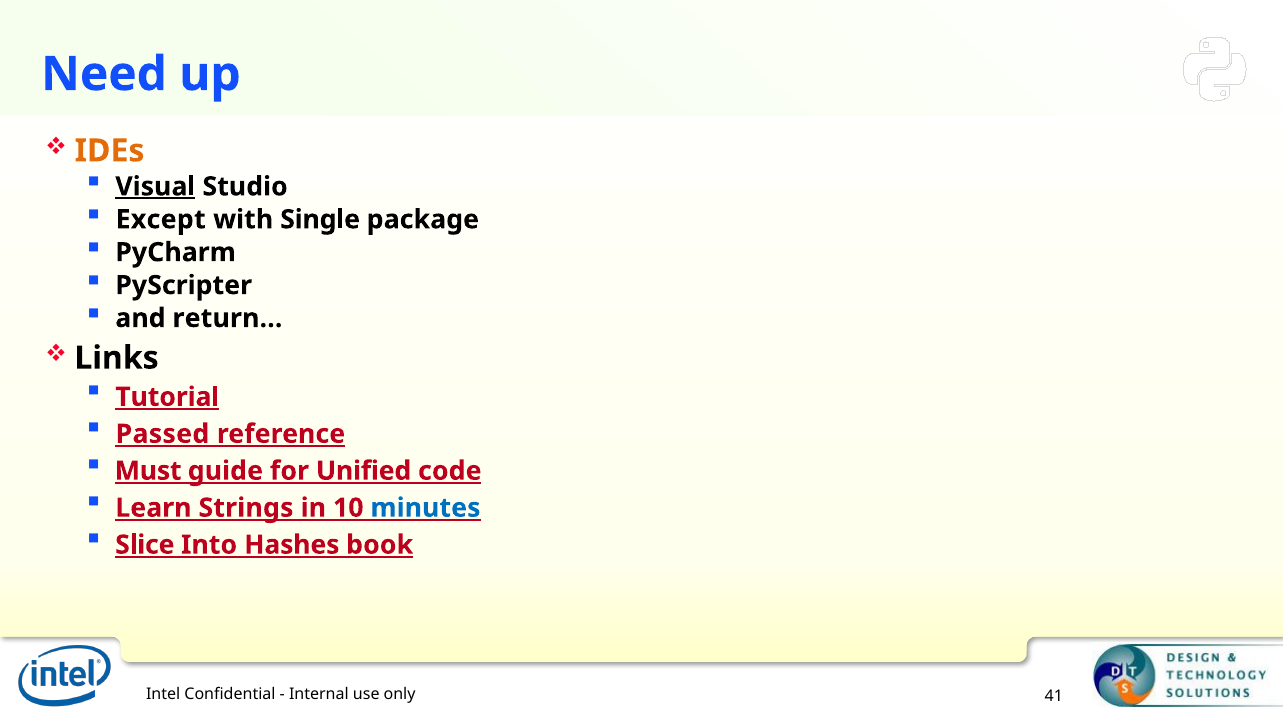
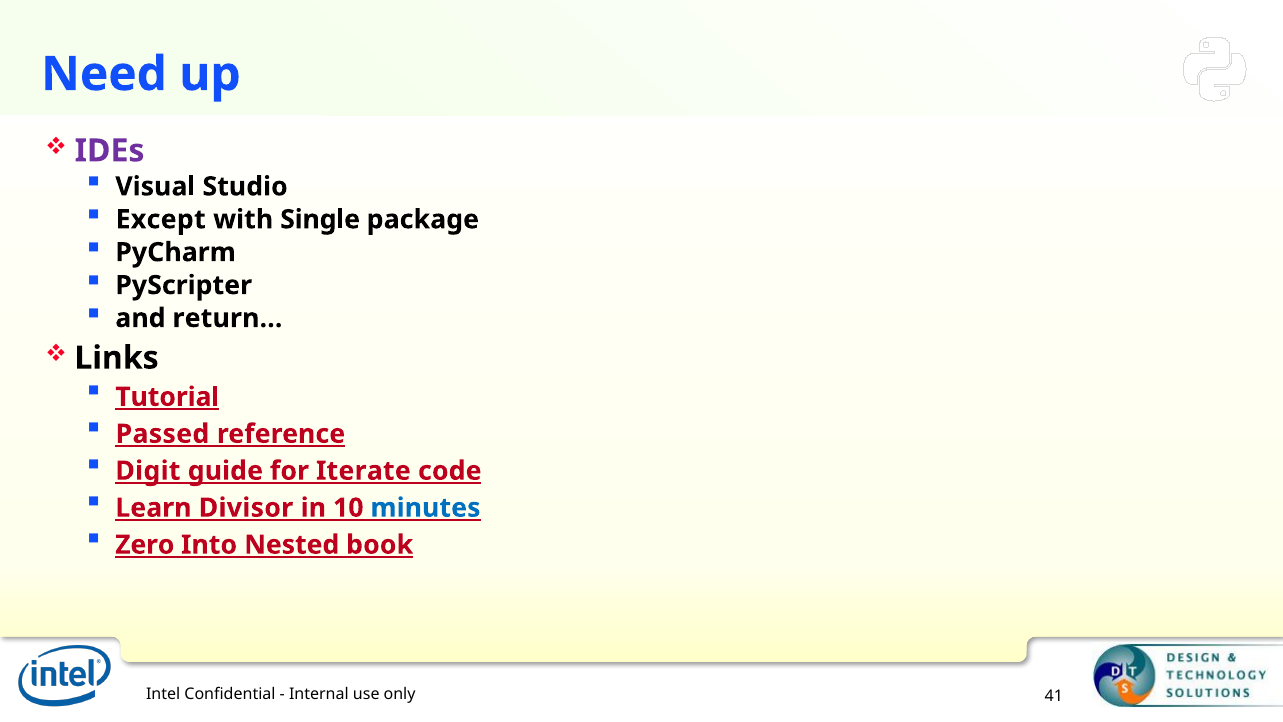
IDEs colour: orange -> purple
Visual underline: present -> none
Must: Must -> Digit
Unified: Unified -> Iterate
Strings: Strings -> Divisor
Slice: Slice -> Zero
Hashes: Hashes -> Nested
